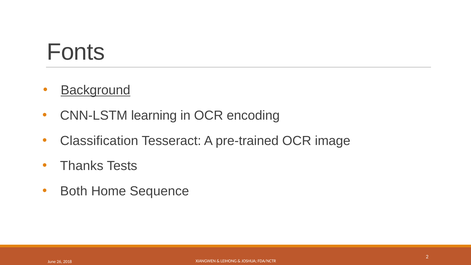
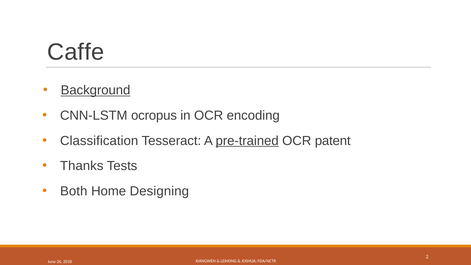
Fonts: Fonts -> Caffe
learning: learning -> ocropus
pre-trained underline: none -> present
image: image -> patent
Sequence: Sequence -> Designing
